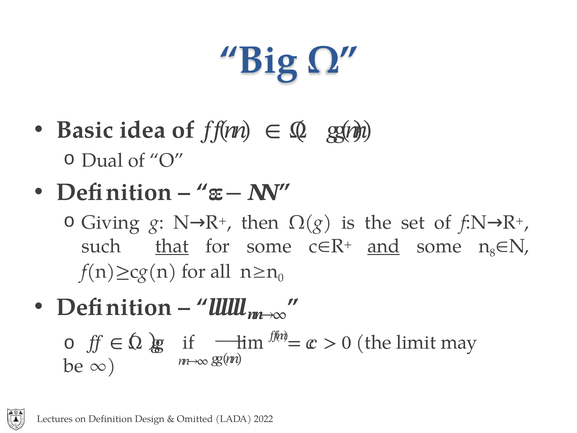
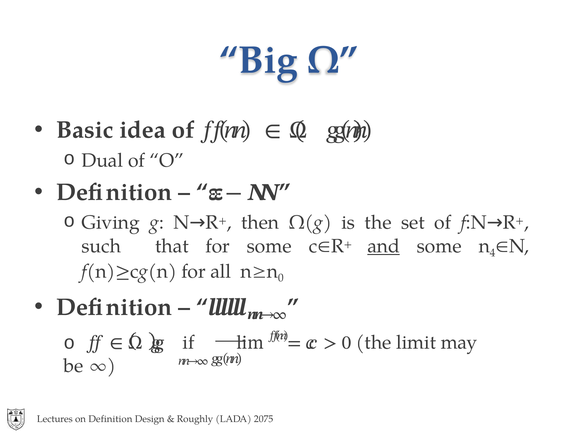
that underline: present -> none
8: 8 -> 4
Omitted: Omitted -> Roughly
2022: 2022 -> 2075
